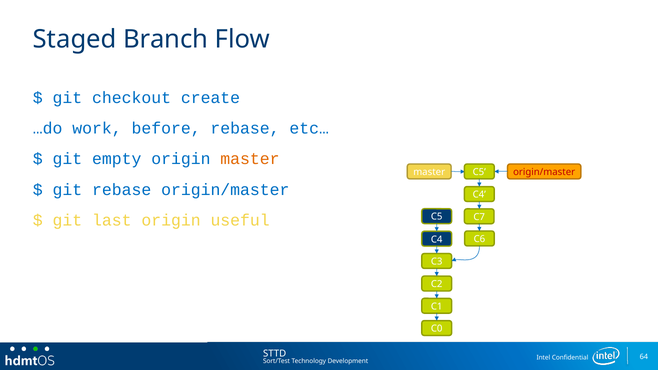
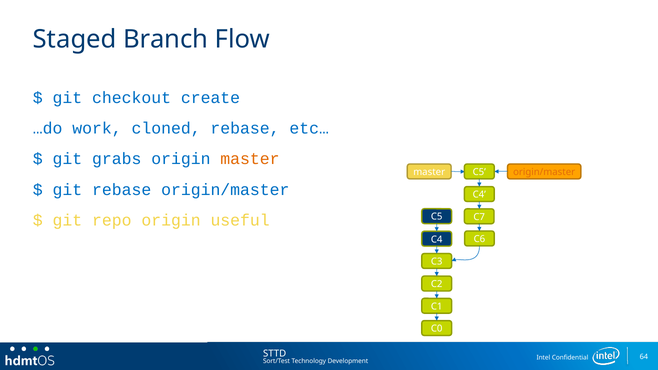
before: before -> cloned
empty: empty -> grabs
origin/master at (544, 172) colour: red -> orange
last: last -> repo
